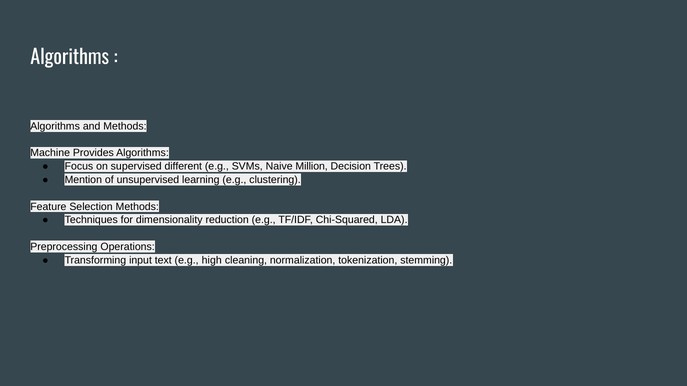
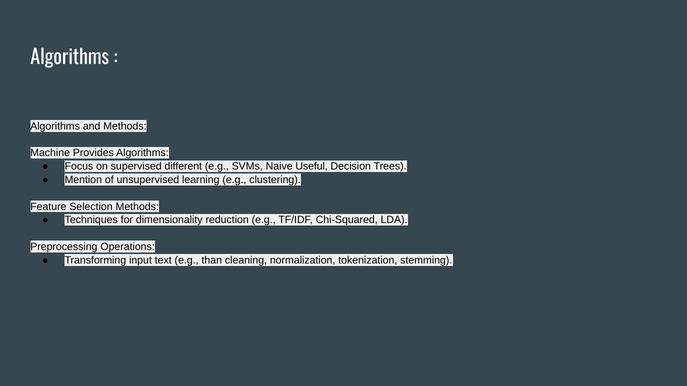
Million: Million -> Useful
high: high -> than
